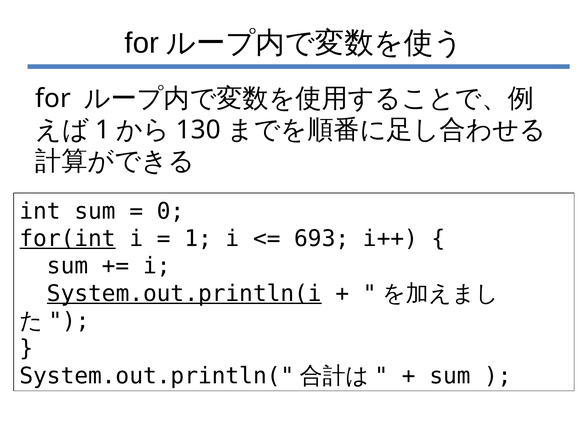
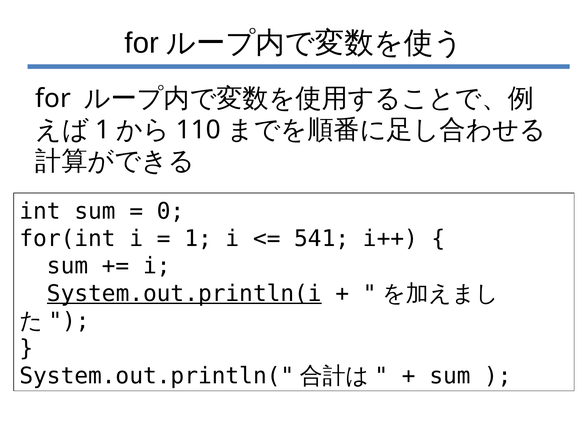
130: 130 -> 110
for(int underline: present -> none
693: 693 -> 541
